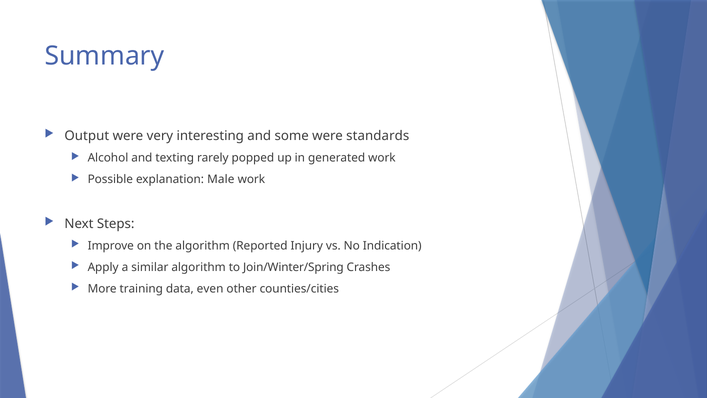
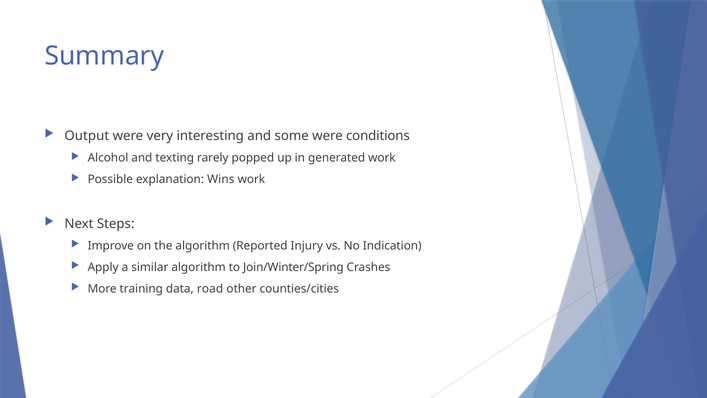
standards: standards -> conditions
Male: Male -> Wins
even: even -> road
